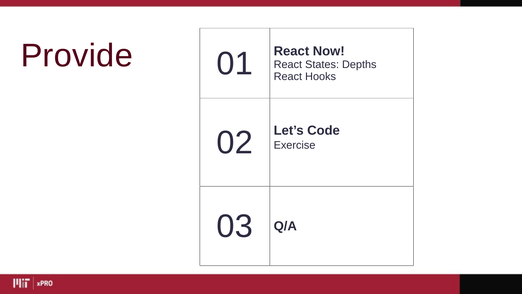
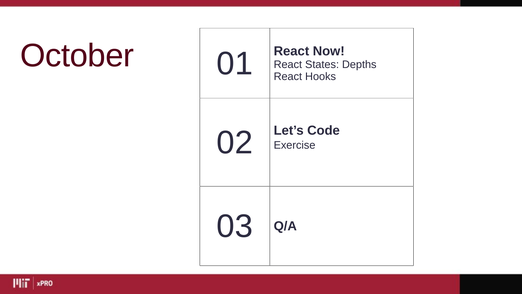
Provide: Provide -> October
